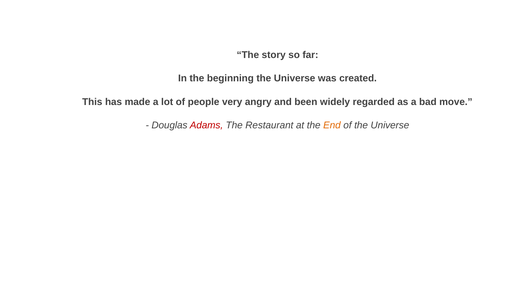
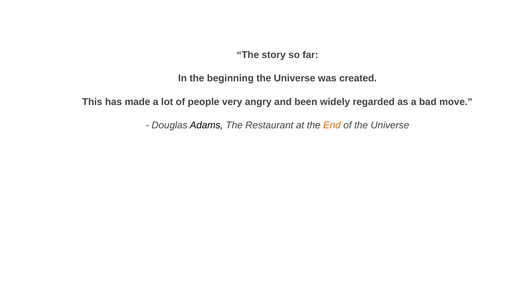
Adams colour: red -> black
